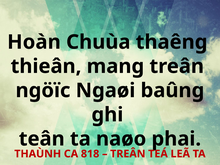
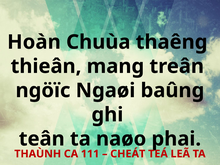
818: 818 -> 111
TREÂN at (128, 154): TREÂN -> CHEÁT
